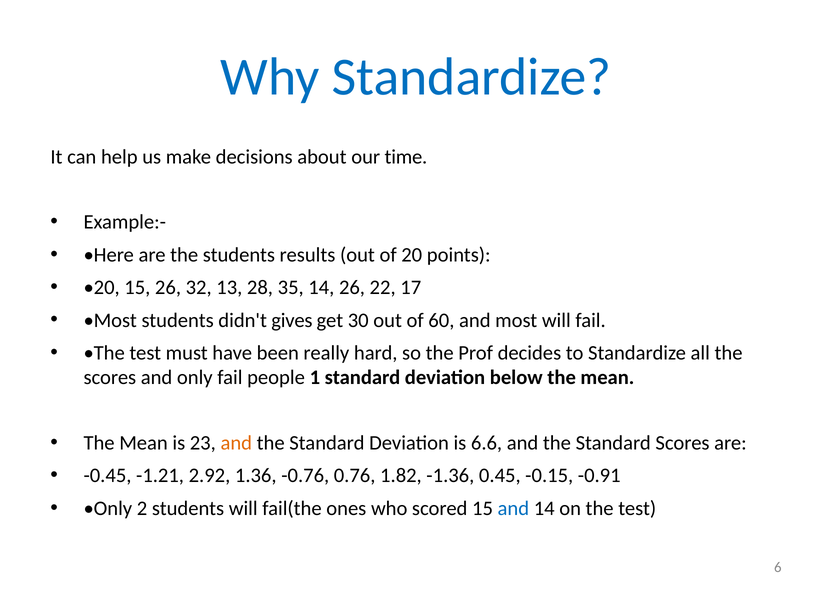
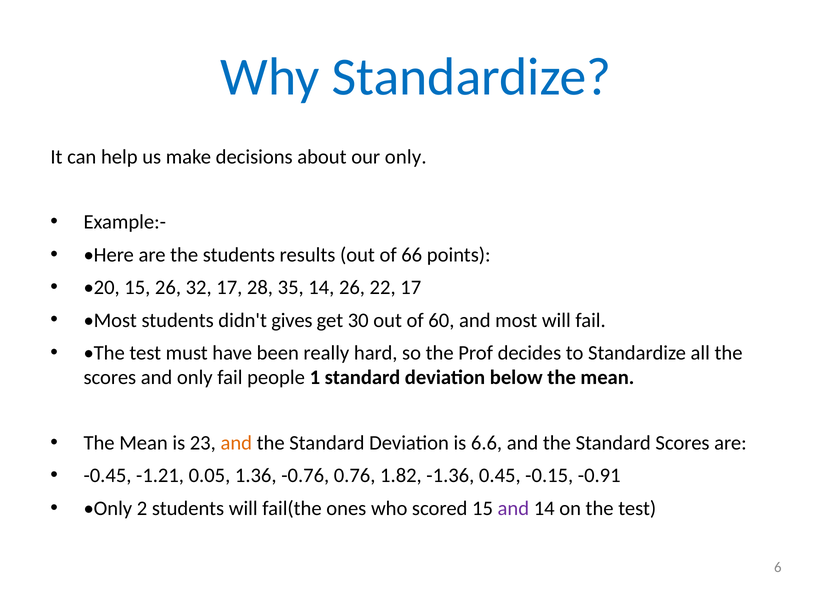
our time: time -> only
20: 20 -> 66
32 13: 13 -> 17
2.92: 2.92 -> 0.05
and at (513, 509) colour: blue -> purple
